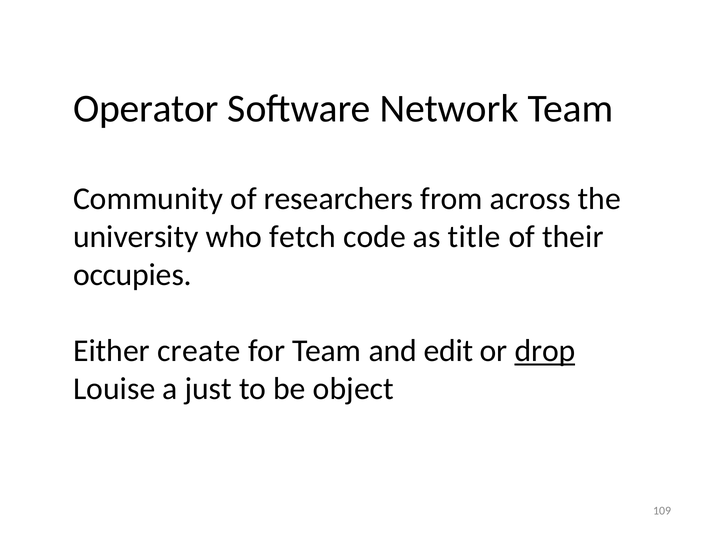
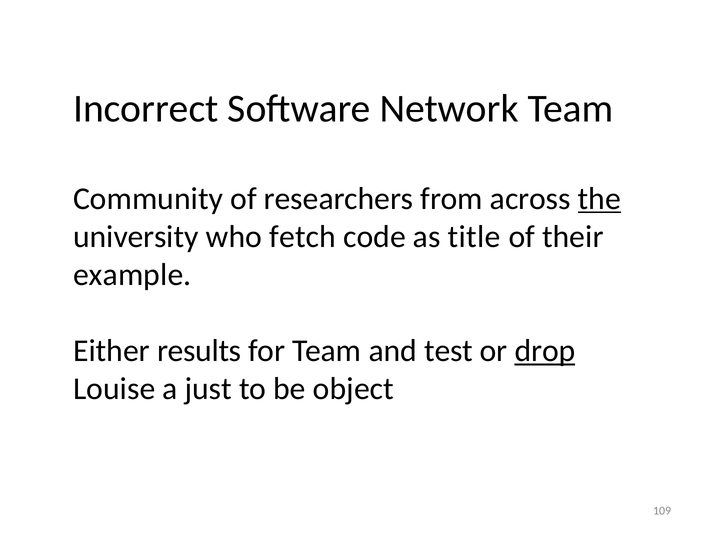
Operator: Operator -> Incorrect
the underline: none -> present
occupies: occupies -> example
create: create -> results
edit: edit -> test
